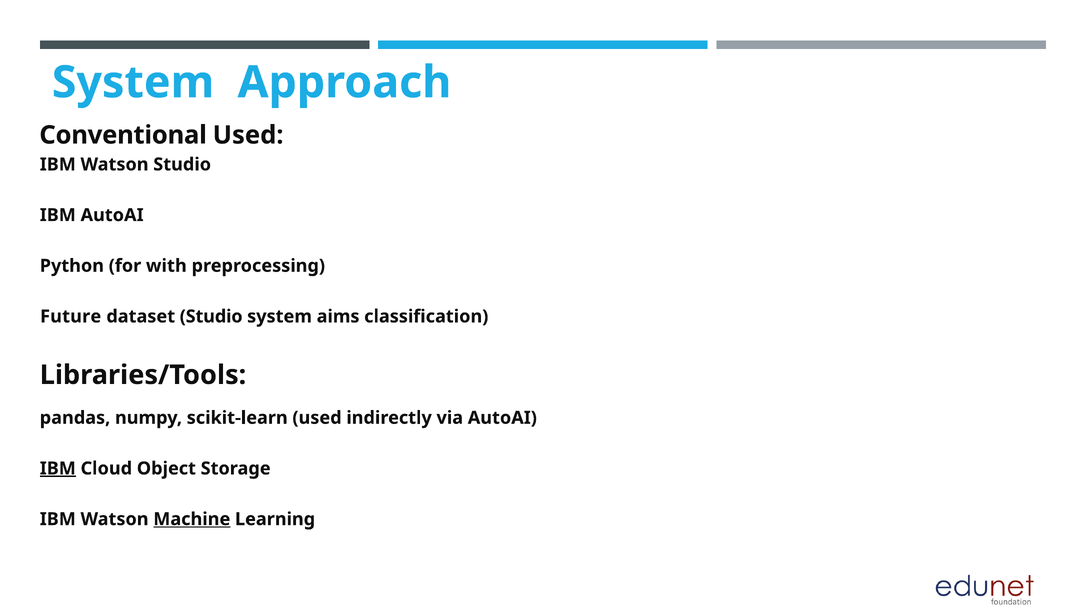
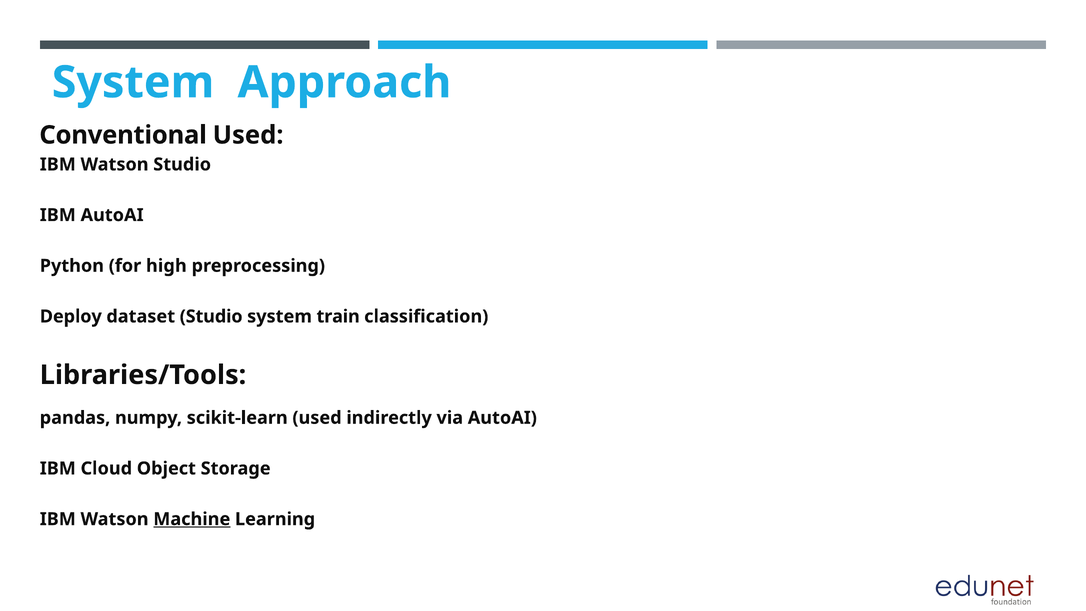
with: with -> high
Future: Future -> Deploy
aims: aims -> train
IBM at (58, 468) underline: present -> none
